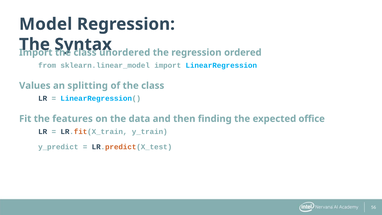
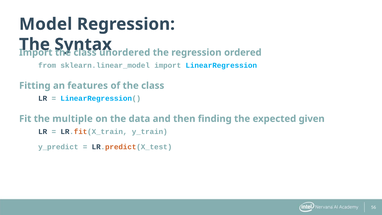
Values: Values -> Fitting
splitting: splitting -> features
features: features -> multiple
office: office -> given
